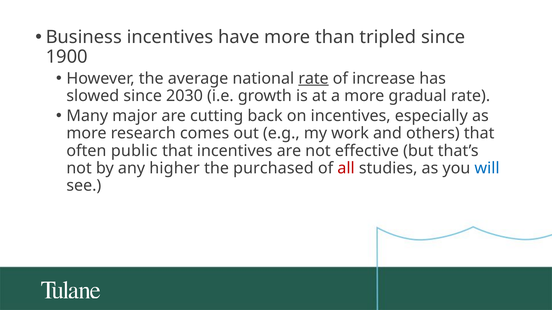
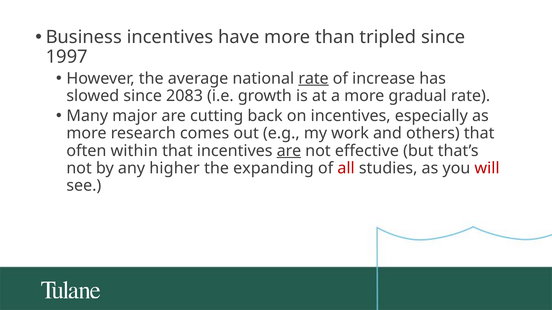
1900: 1900 -> 1997
2030: 2030 -> 2083
public: public -> within
are at (289, 151) underline: none -> present
purchased: purchased -> expanding
will colour: blue -> red
